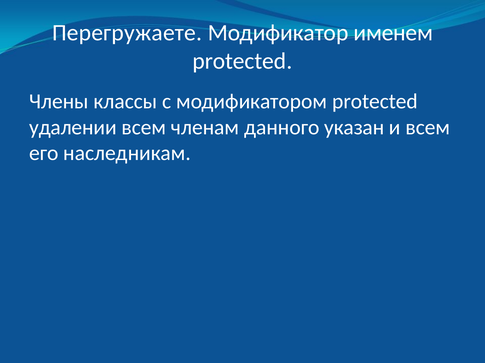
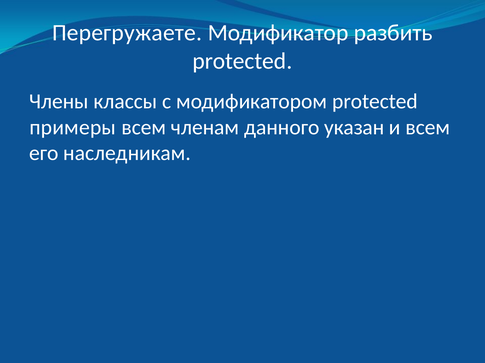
именем: именем -> разбить
удалении: удалении -> примеры
